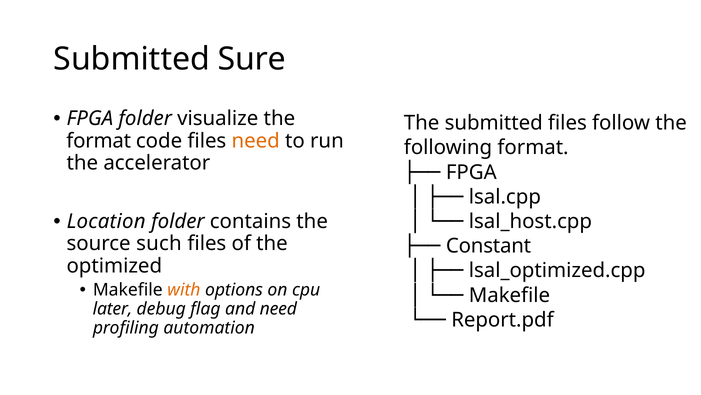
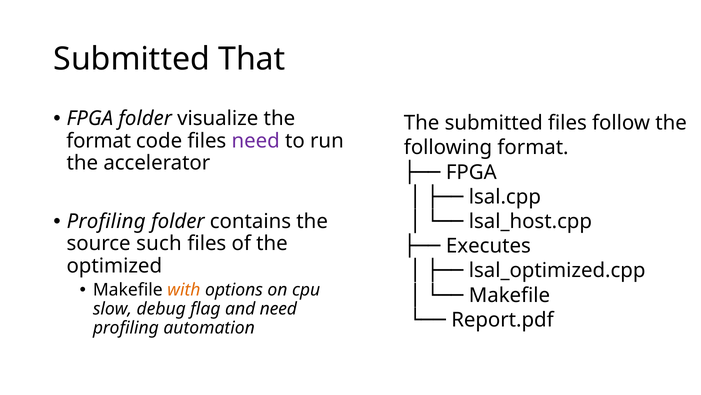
Sure: Sure -> That
need at (256, 141) colour: orange -> purple
Location at (106, 221): Location -> Profiling
Constant: Constant -> Executes
later: later -> slow
